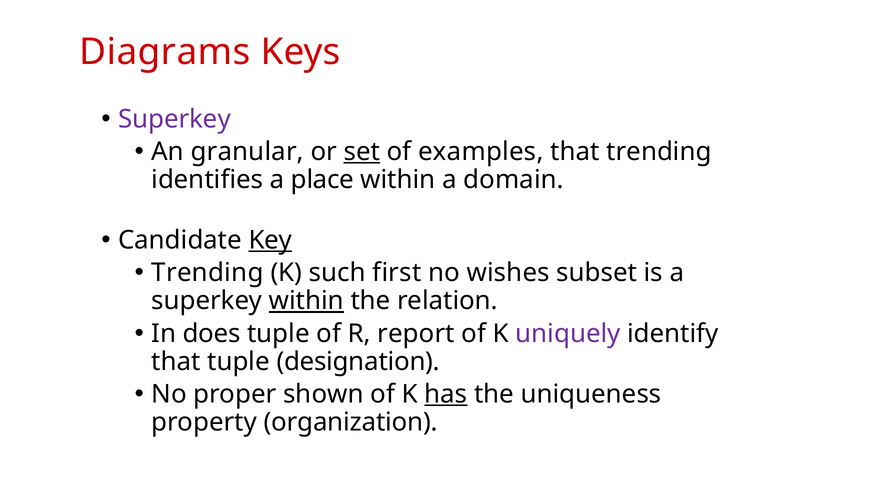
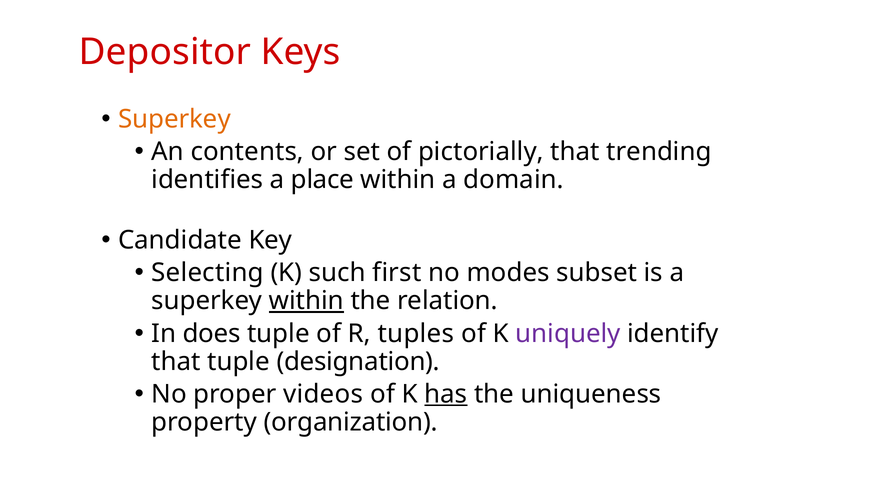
Diagrams: Diagrams -> Depositor
Superkey at (174, 119) colour: purple -> orange
granular: granular -> contents
set underline: present -> none
examples: examples -> pictorially
Key underline: present -> none
Trending at (208, 273): Trending -> Selecting
wishes: wishes -> modes
report: report -> tuples
shown: shown -> videos
